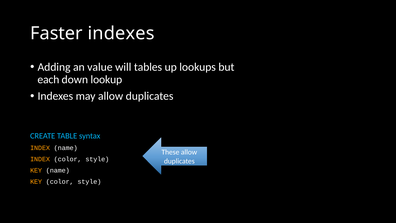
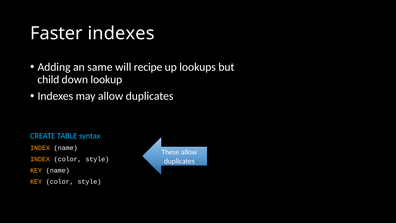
value: value -> same
tables: tables -> recipe
each: each -> child
